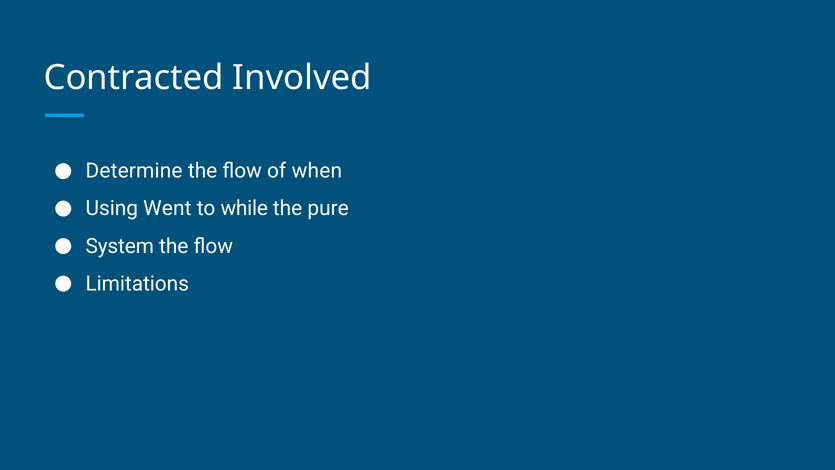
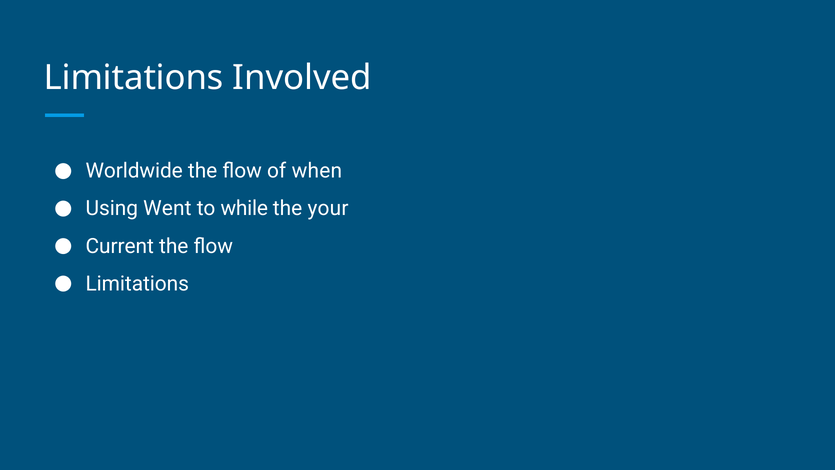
Contracted at (134, 78): Contracted -> Limitations
Determine: Determine -> Worldwide
pure: pure -> your
System: System -> Current
